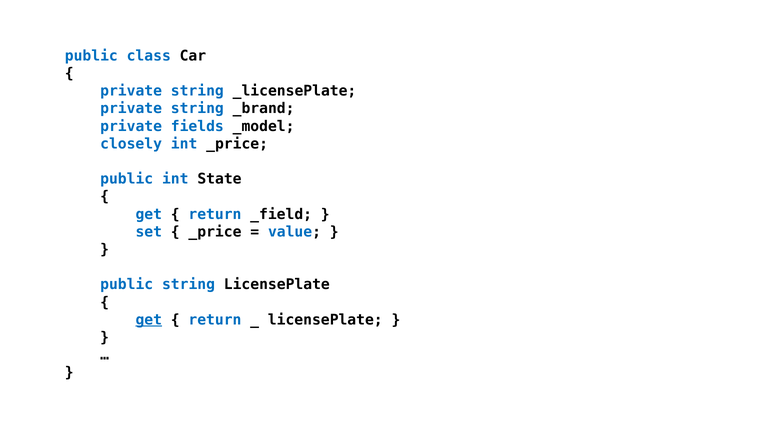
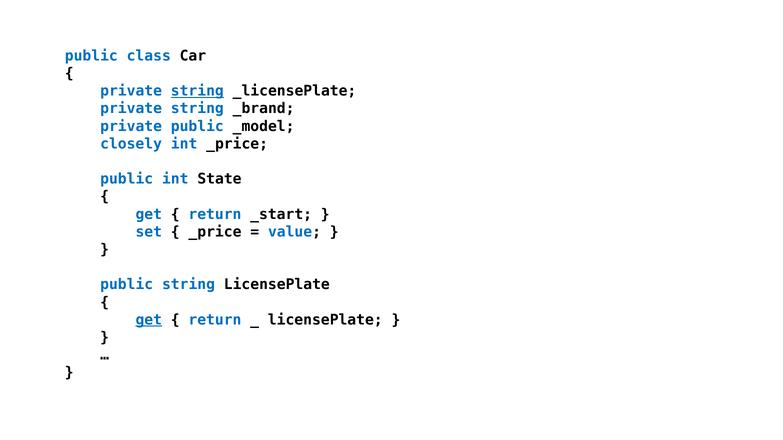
string at (197, 91) underline: none -> present
private fields: fields -> public
_field: _field -> _start
